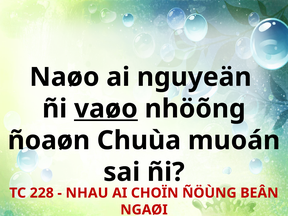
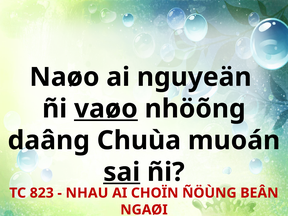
ñoaøn: ñoaøn -> daâng
sai underline: none -> present
228: 228 -> 823
